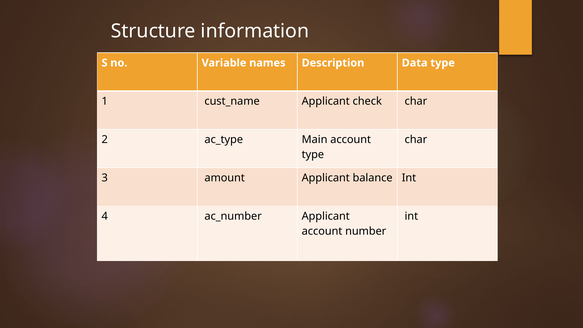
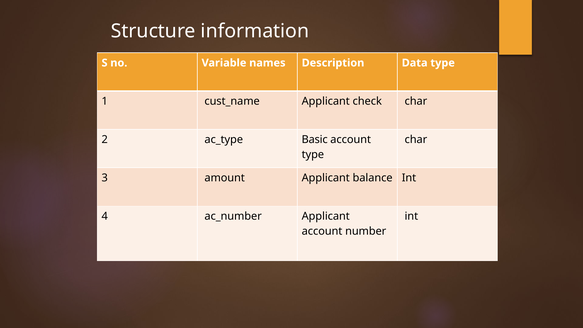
Main: Main -> Basic
